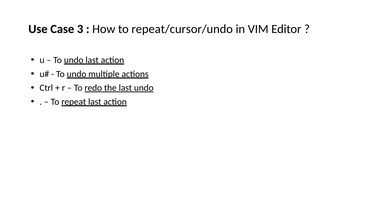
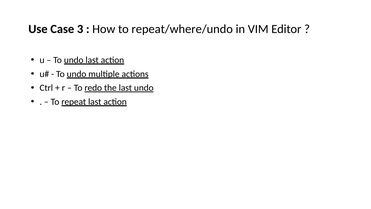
repeat/cursor/undo: repeat/cursor/undo -> repeat/where/undo
